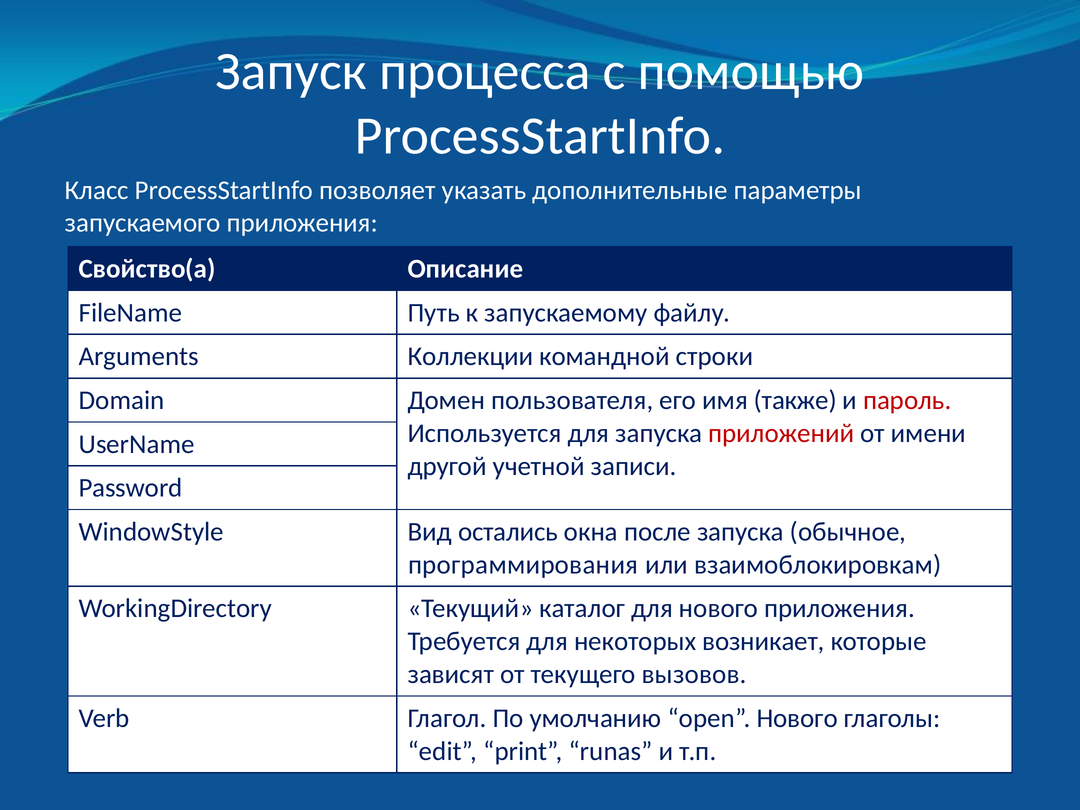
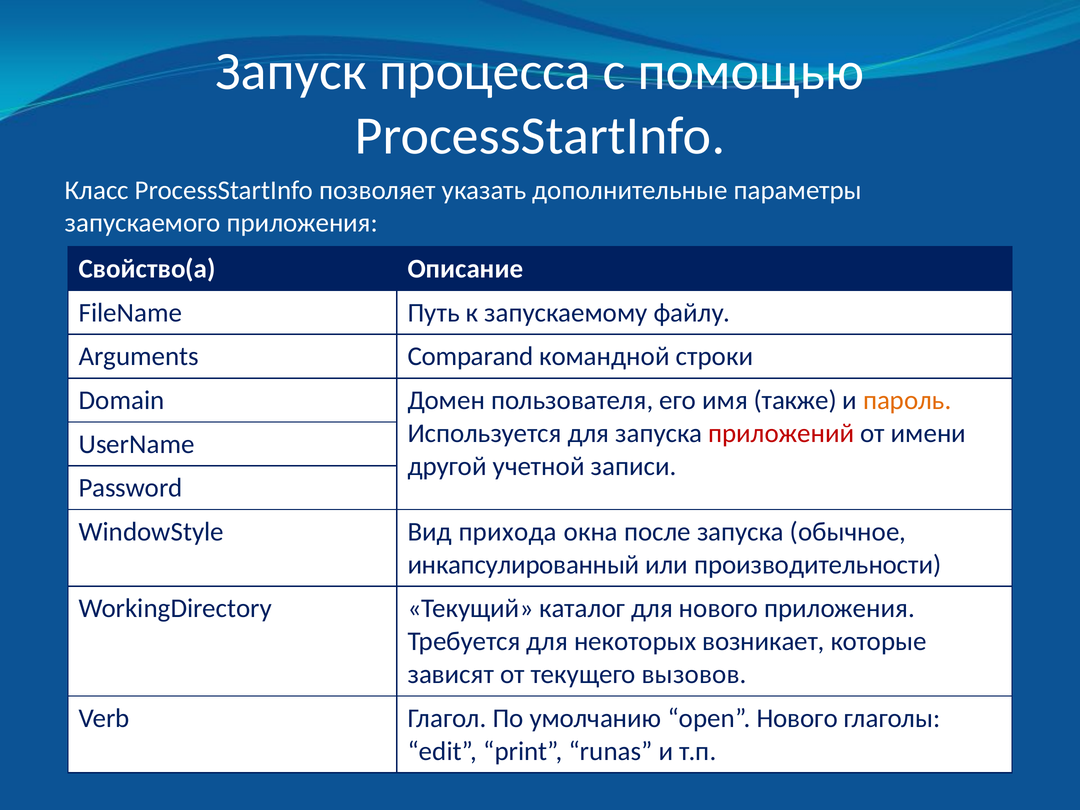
Коллекции: Коллекции -> Comparand
пароль colour: red -> orange
остались: остались -> прихода
программирования: программирования -> инкапсулированный
взаимоблокировкам: взаимоблокировкам -> производительности
